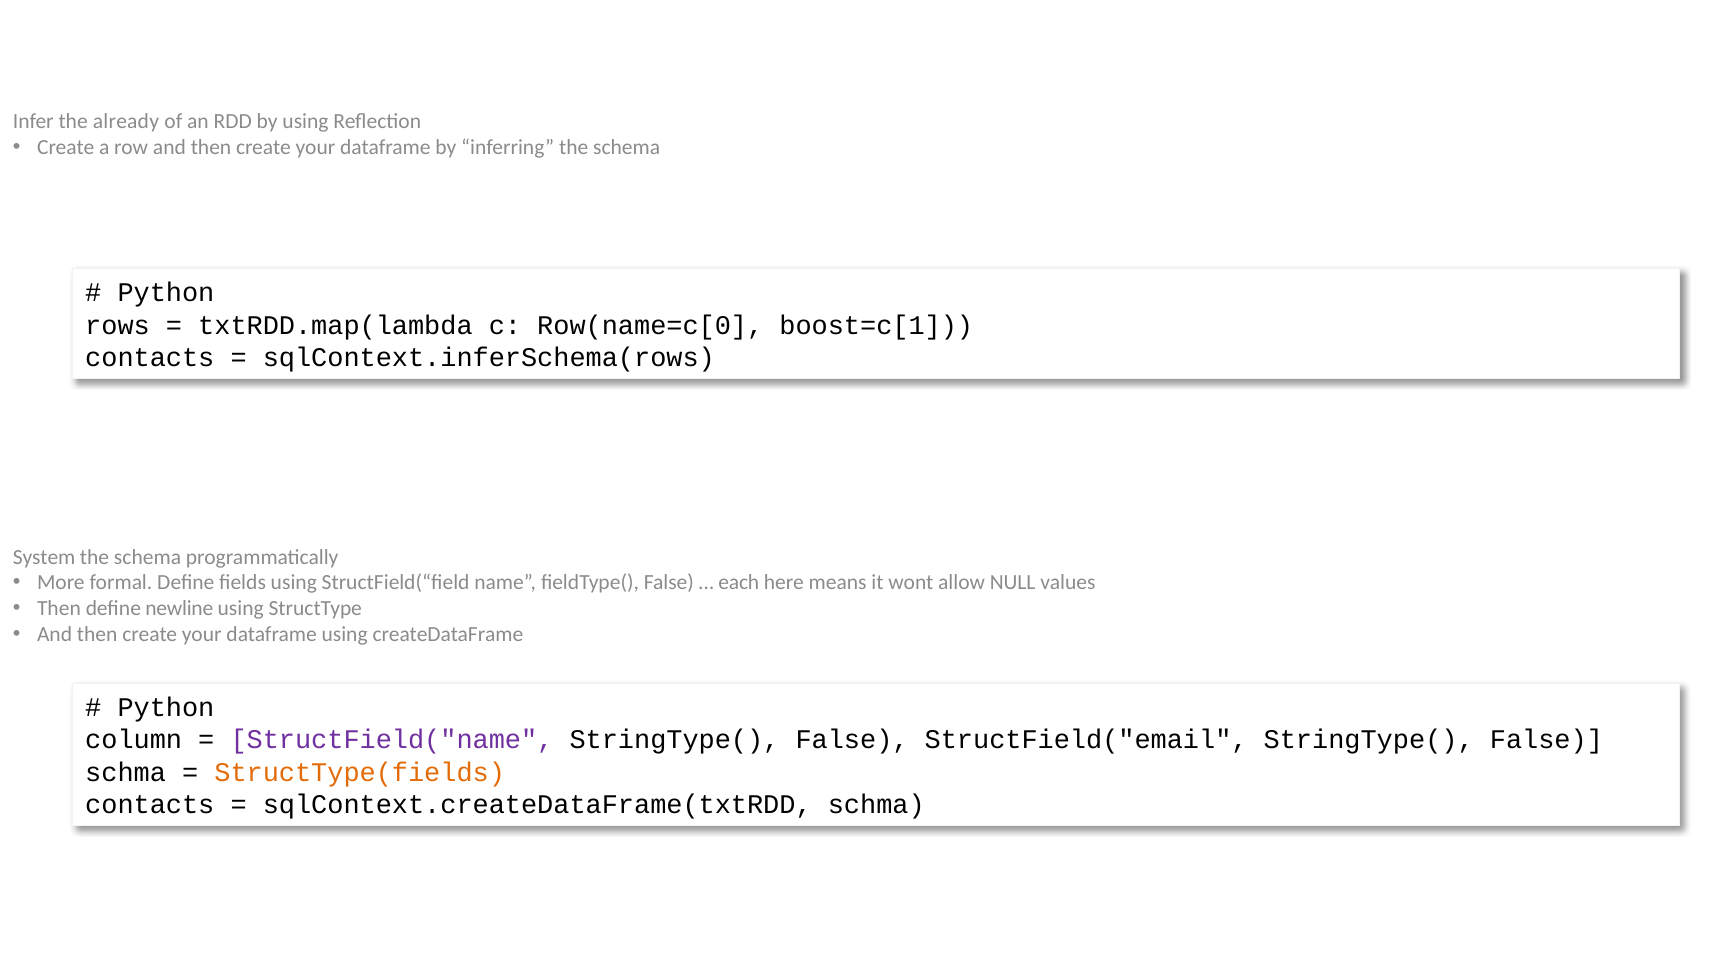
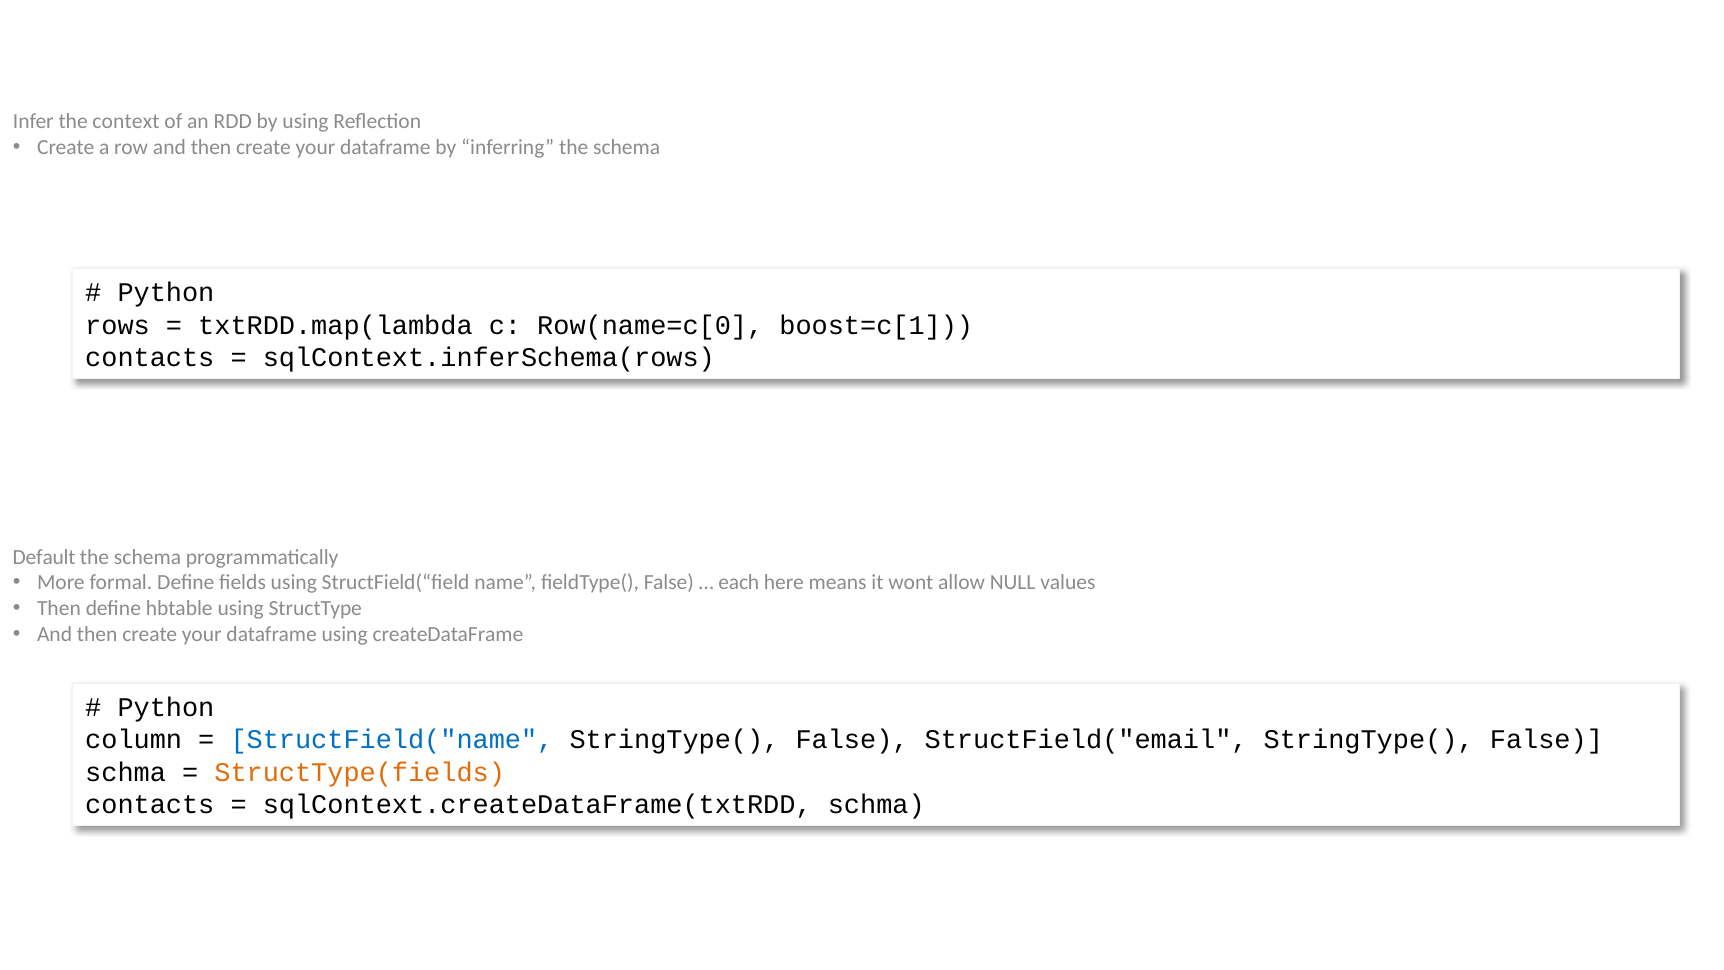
already: already -> context
System: System -> Default
newline: newline -> hbtable
StructField("name colour: purple -> blue
